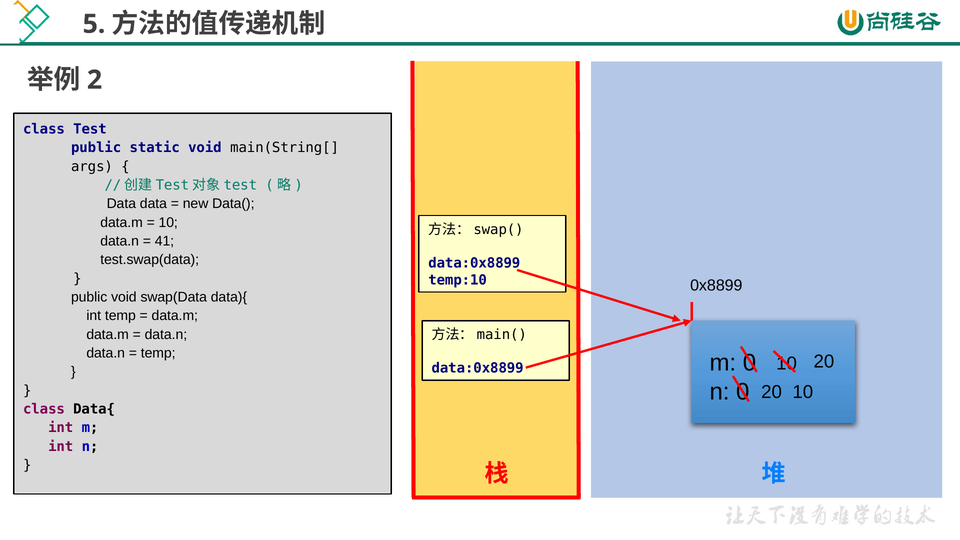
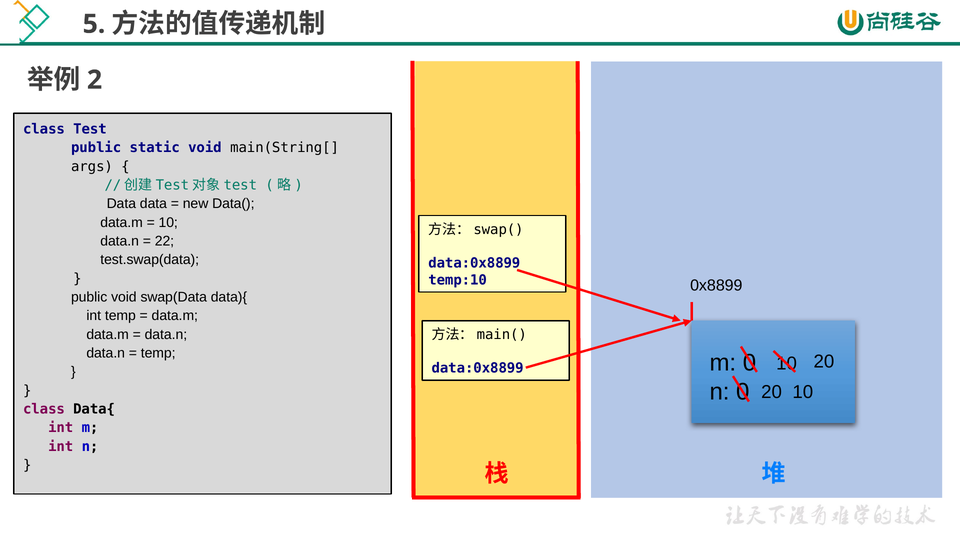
41: 41 -> 22
